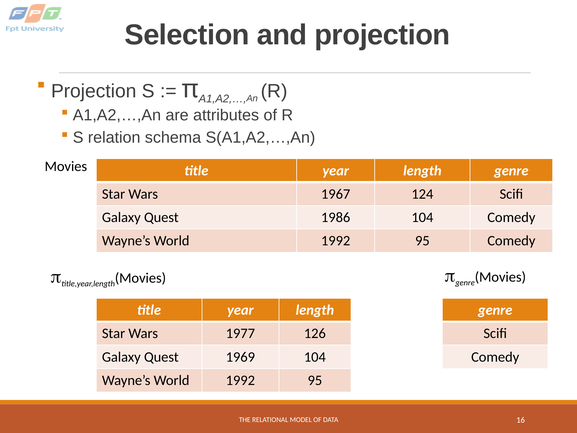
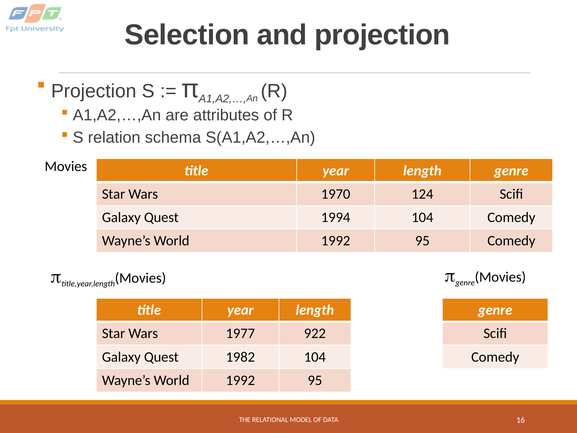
1967: 1967 -> 1970
1986: 1986 -> 1994
126: 126 -> 922
1969: 1969 -> 1982
